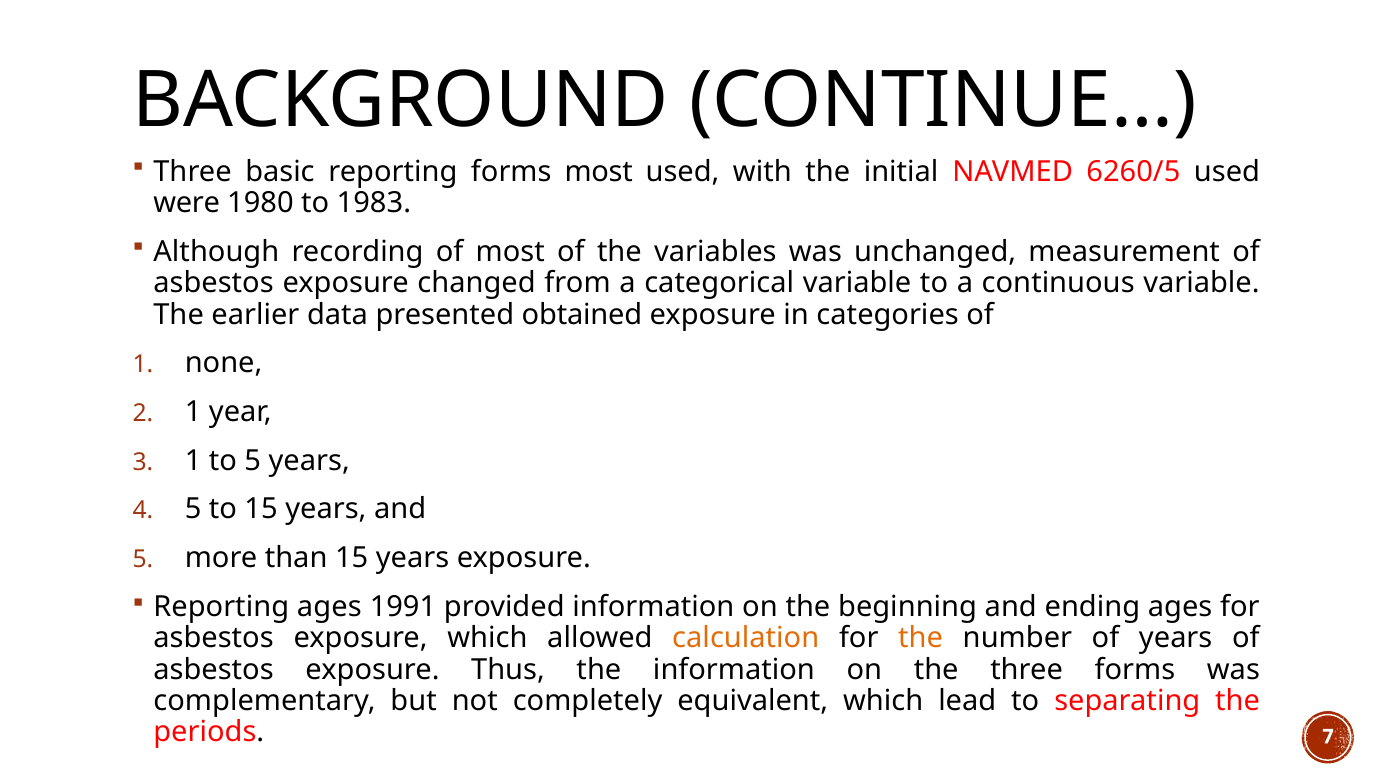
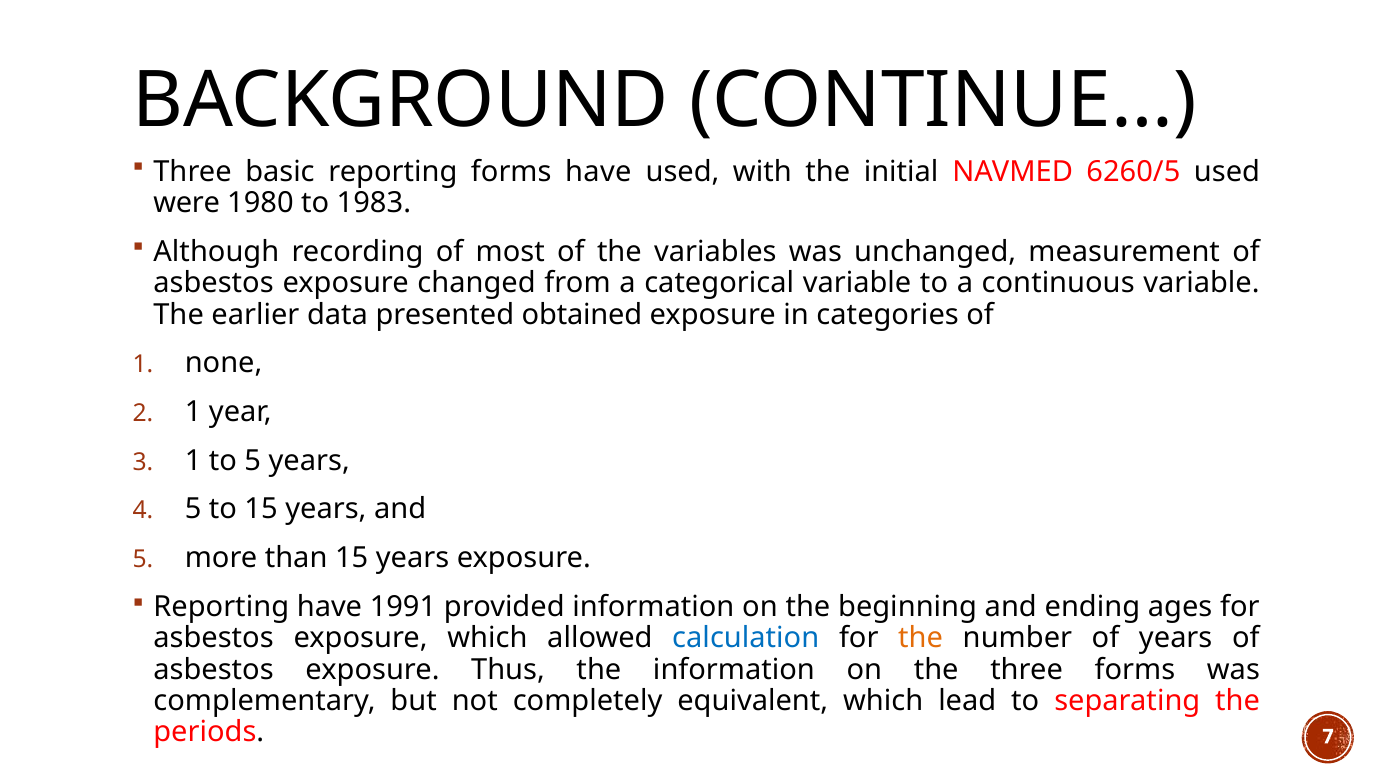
forms most: most -> have
Reporting ages: ages -> have
calculation colour: orange -> blue
